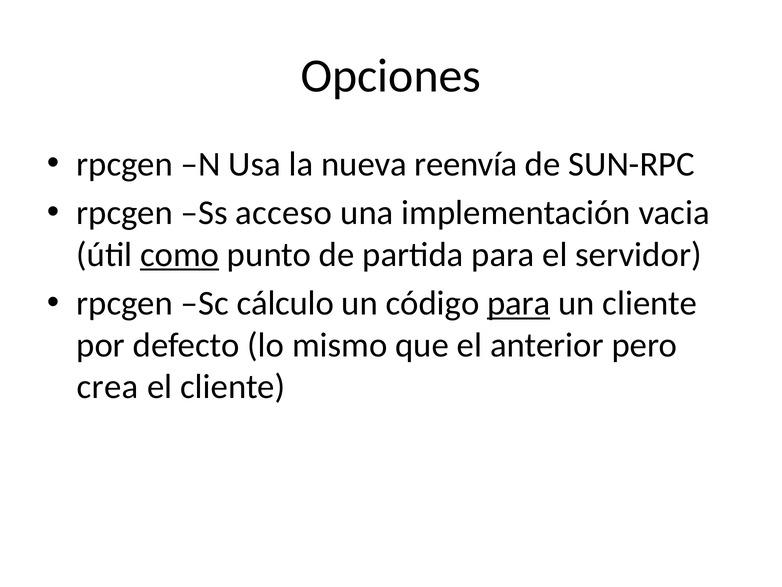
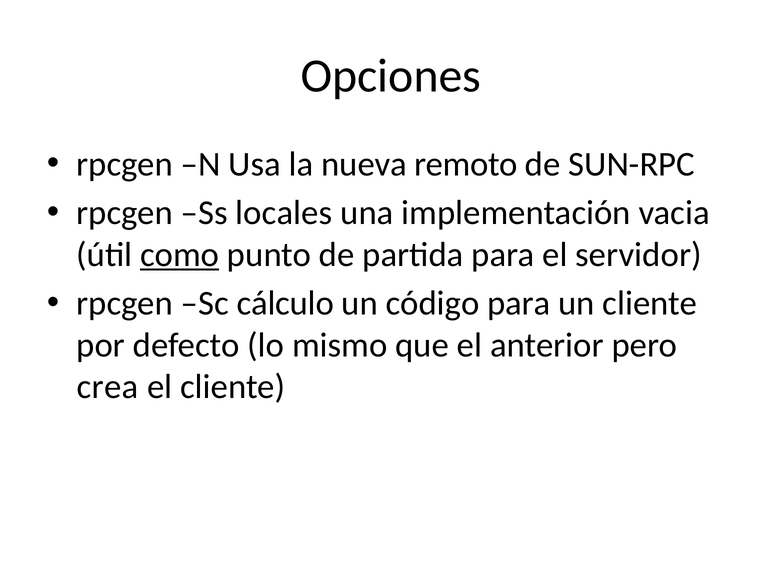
reenvía: reenvía -> remoto
acceso: acceso -> locales
para at (519, 303) underline: present -> none
